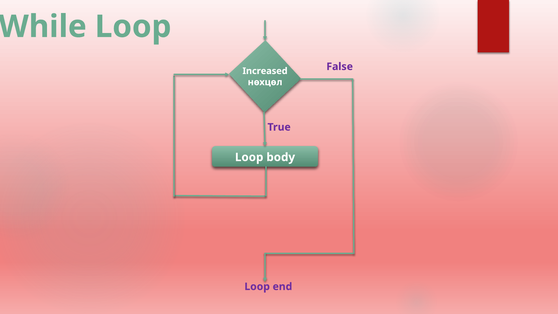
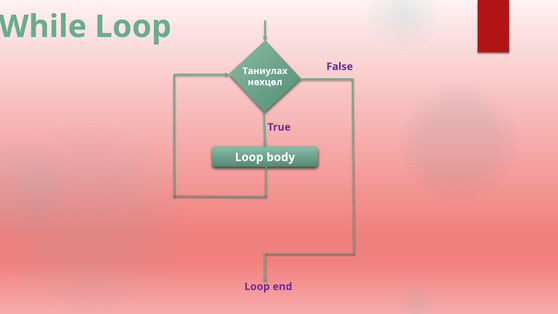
Increased: Increased -> Таниулах
